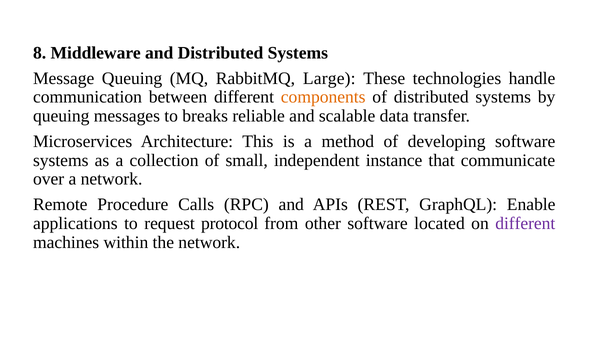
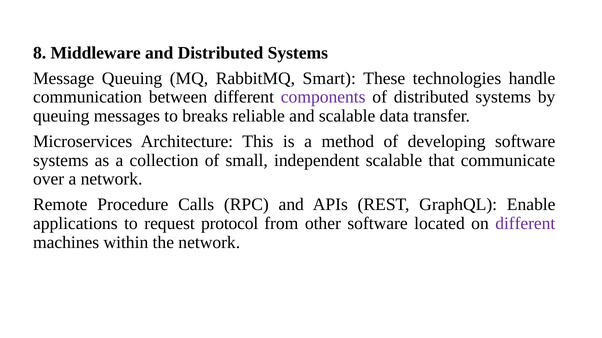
Large: Large -> Smart
components colour: orange -> purple
independent instance: instance -> scalable
